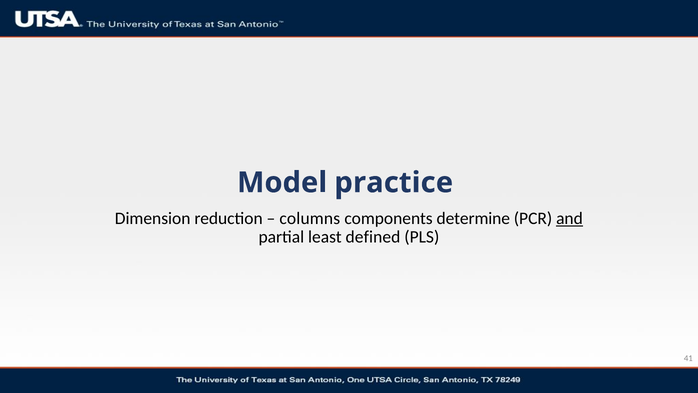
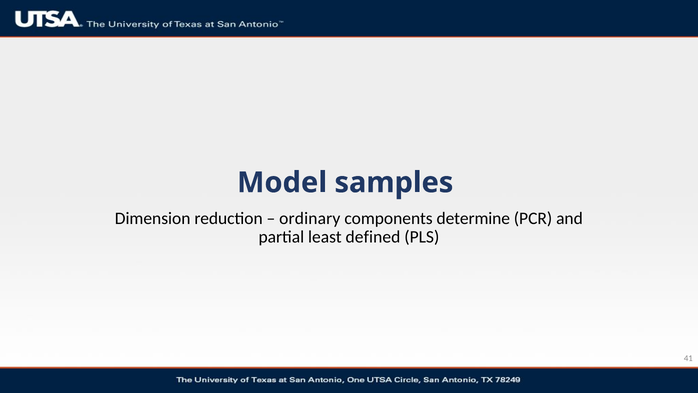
practice: practice -> samples
columns: columns -> ordinary
and underline: present -> none
